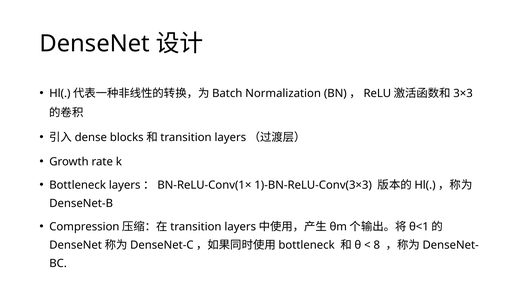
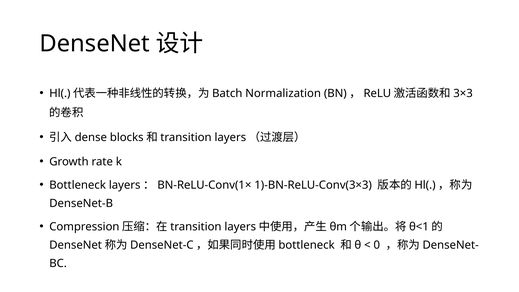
8: 8 -> 0
